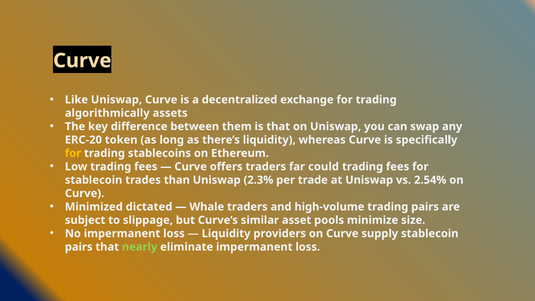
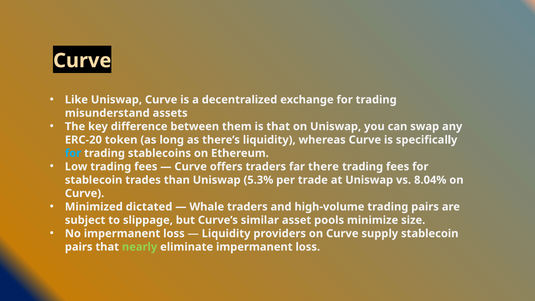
algorithmically: algorithmically -> misunderstand
for at (73, 153) colour: yellow -> light blue
could: could -> there
2.3%: 2.3% -> 5.3%
2.54%: 2.54% -> 8.04%
